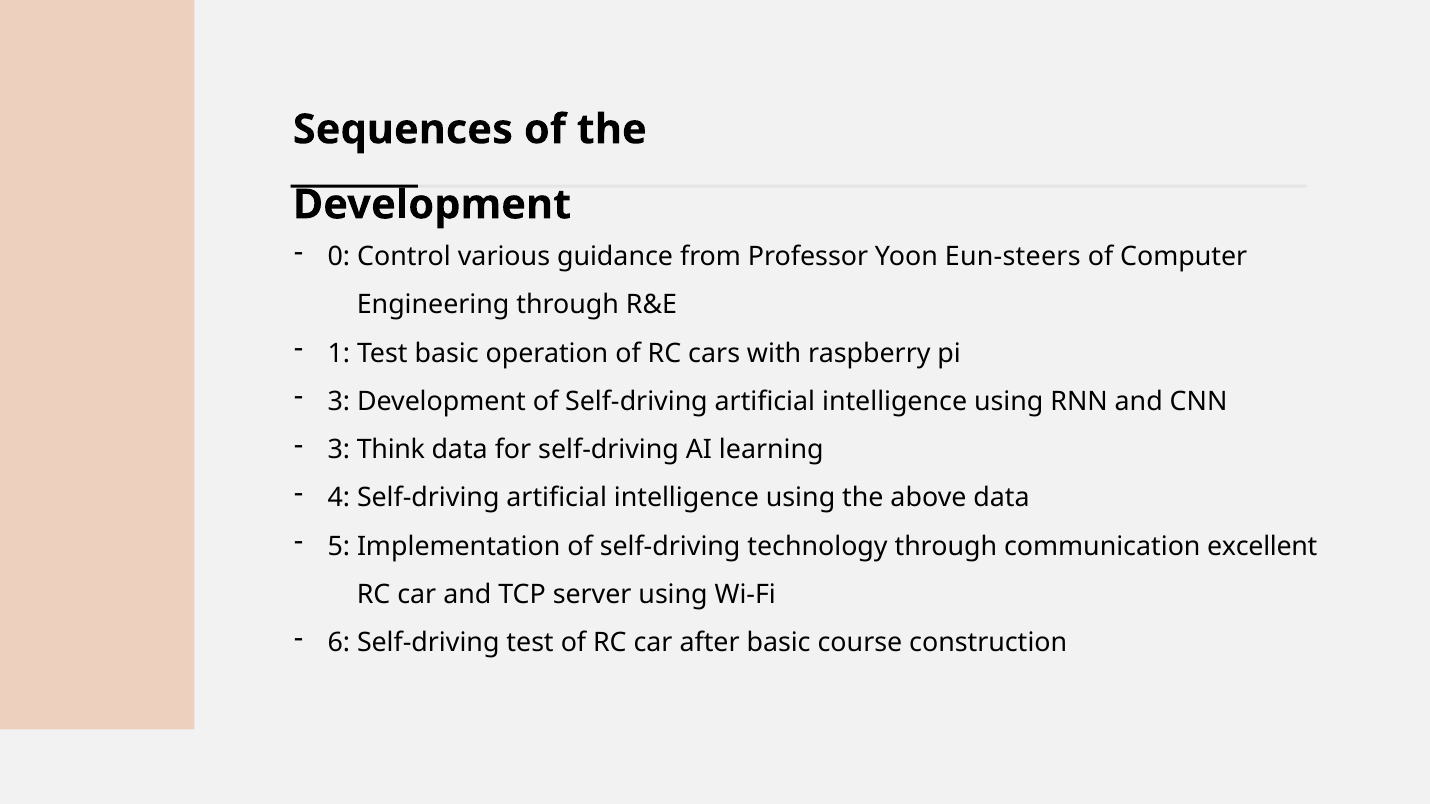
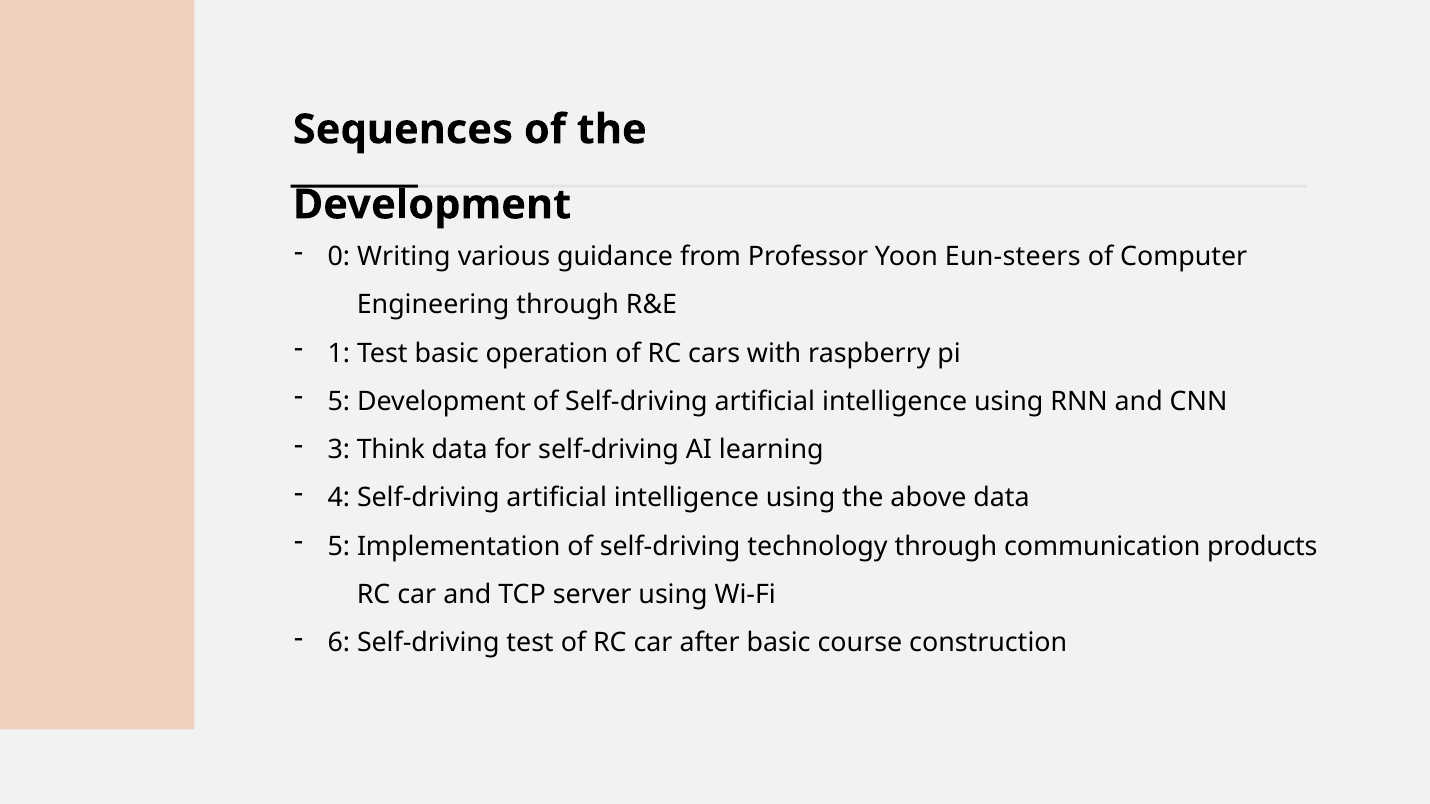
Control: Control -> Writing
3 at (339, 402): 3 -> 5
excellent: excellent -> products
